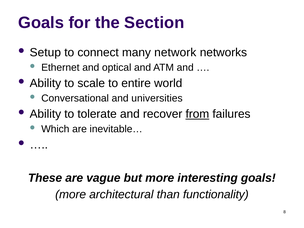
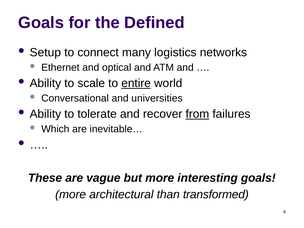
Section: Section -> Defined
network: network -> logistics
entire underline: none -> present
functionality: functionality -> transformed
